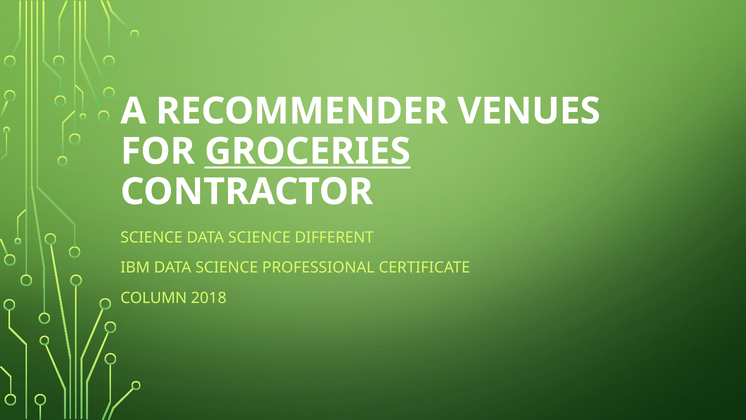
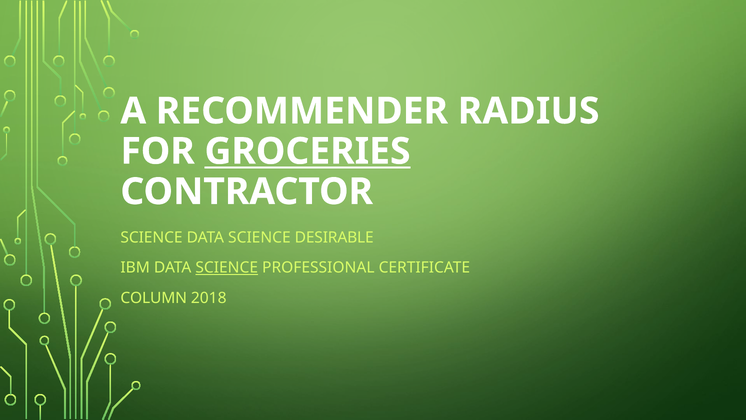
VENUES: VENUES -> RADIUS
DIFFERENT: DIFFERENT -> DESIRABLE
SCIENCE at (227, 268) underline: none -> present
